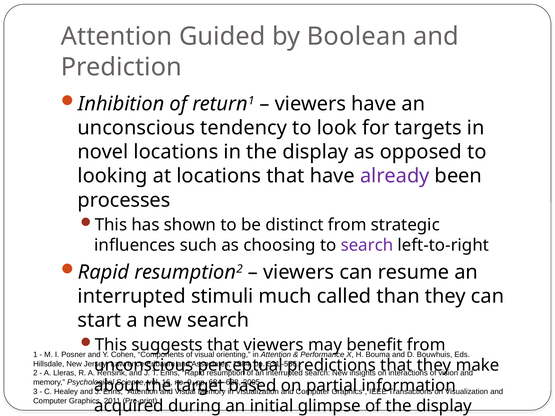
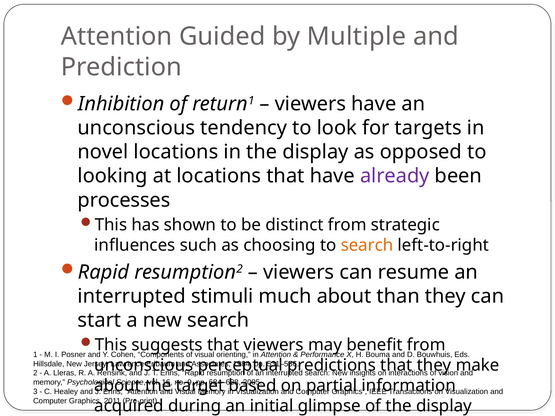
Boolean: Boolean -> Multiple
search at (367, 245) colour: purple -> orange
much called: called -> about
